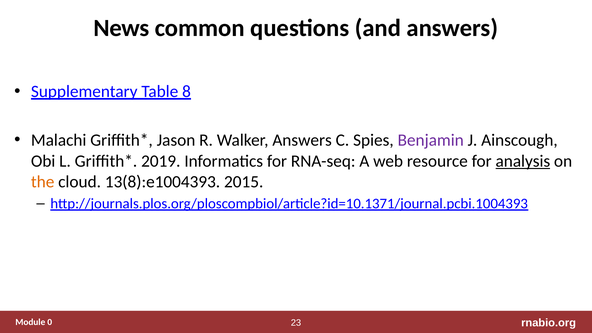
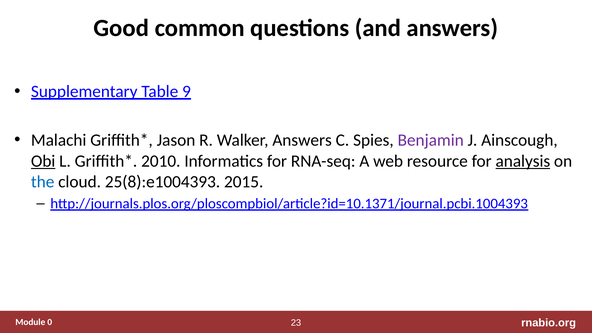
News: News -> Good
8: 8 -> 9
Obi underline: none -> present
2019: 2019 -> 2010
the colour: orange -> blue
13(8):e1004393: 13(8):e1004393 -> 25(8):e1004393
